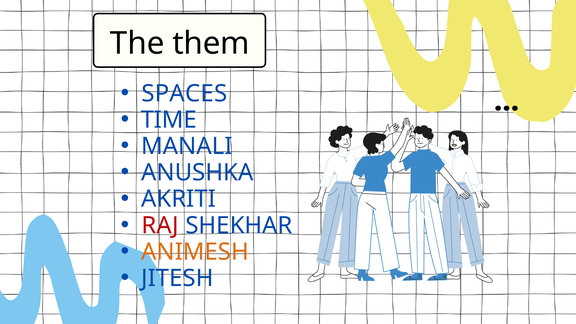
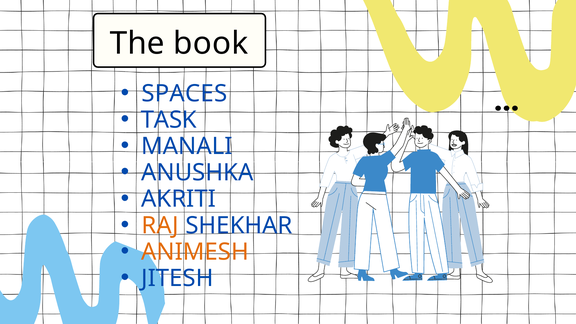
them: them -> book
TIME: TIME -> TASK
RAJ colour: red -> orange
